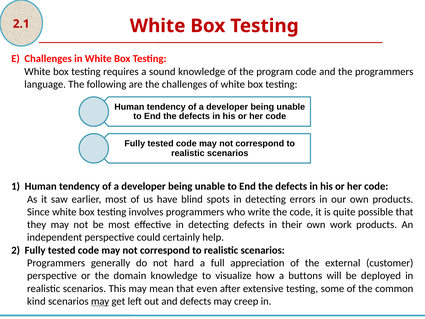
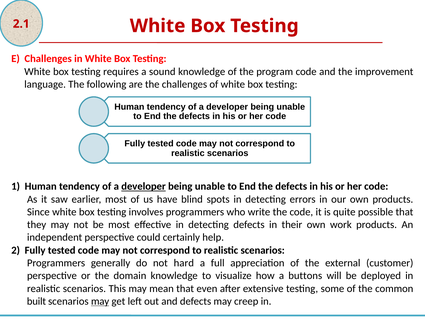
the programmers: programmers -> improvement
developer at (144, 186) underline: none -> present
kind: kind -> built
